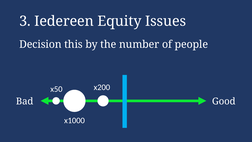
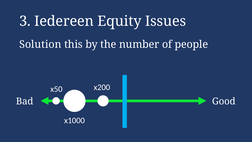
Decision: Decision -> Solution
